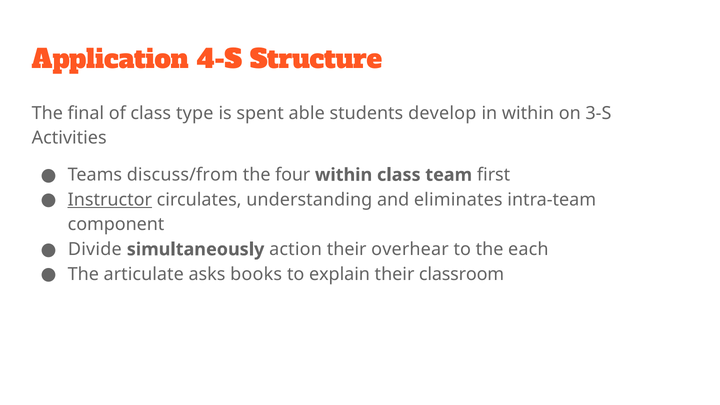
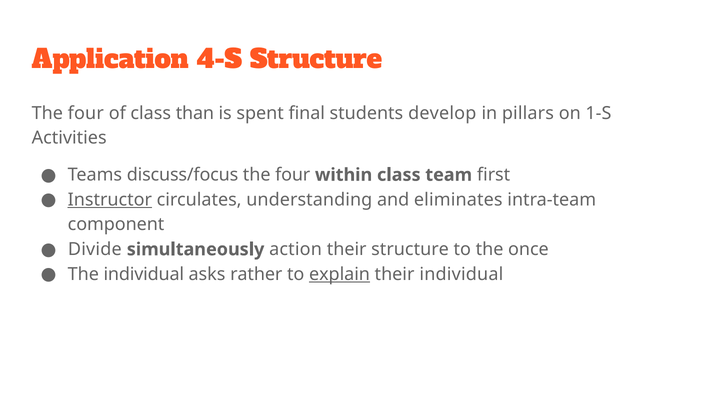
final at (86, 113): final -> four
type: type -> than
able: able -> final
in within: within -> pillars
3-S: 3-S -> 1-S
discuss/from: discuss/from -> discuss/focus
their overhear: overhear -> structure
each: each -> once
The articulate: articulate -> individual
books: books -> rather
explain underline: none -> present
their classroom: classroom -> individual
